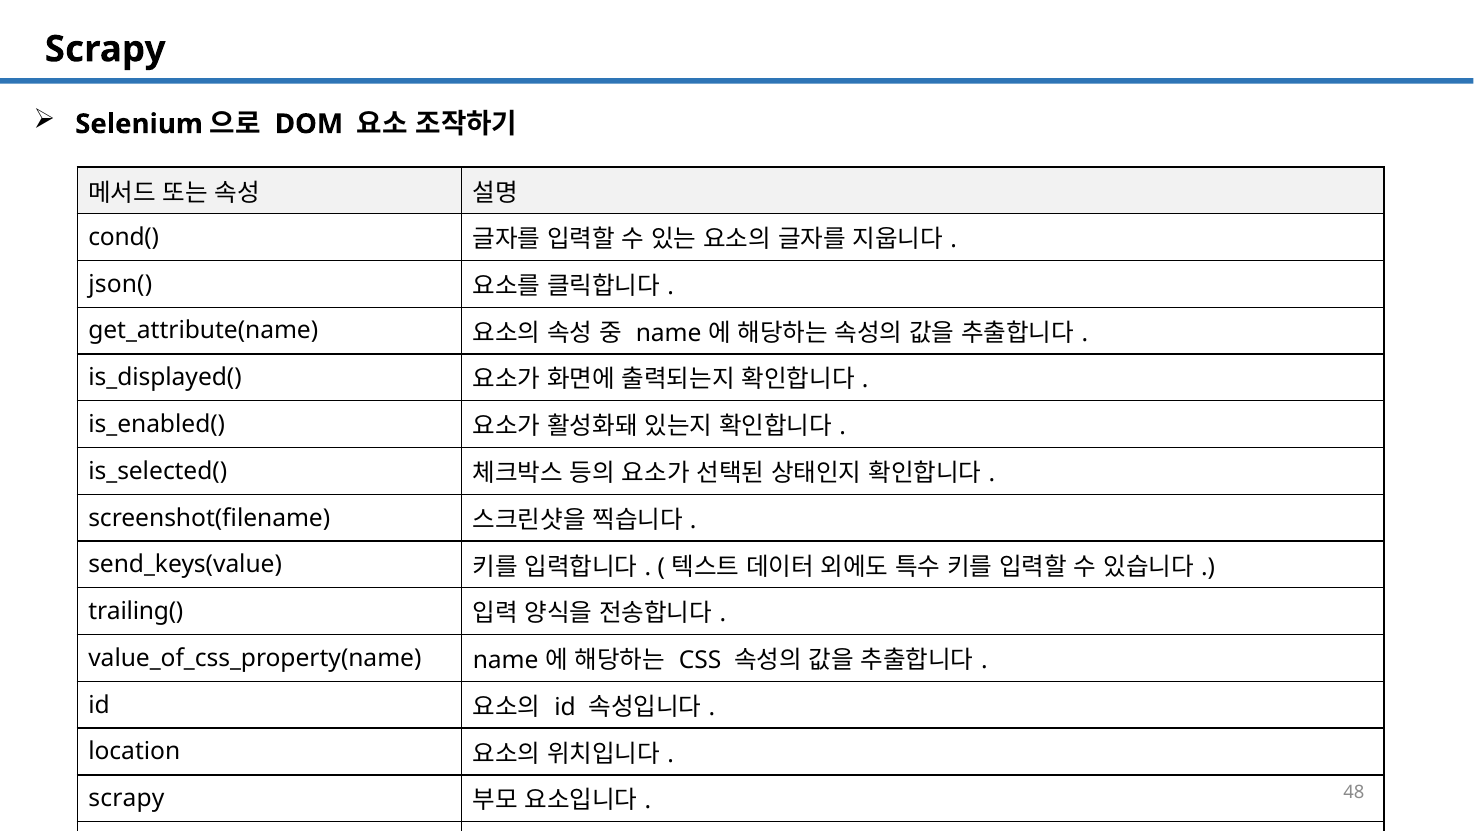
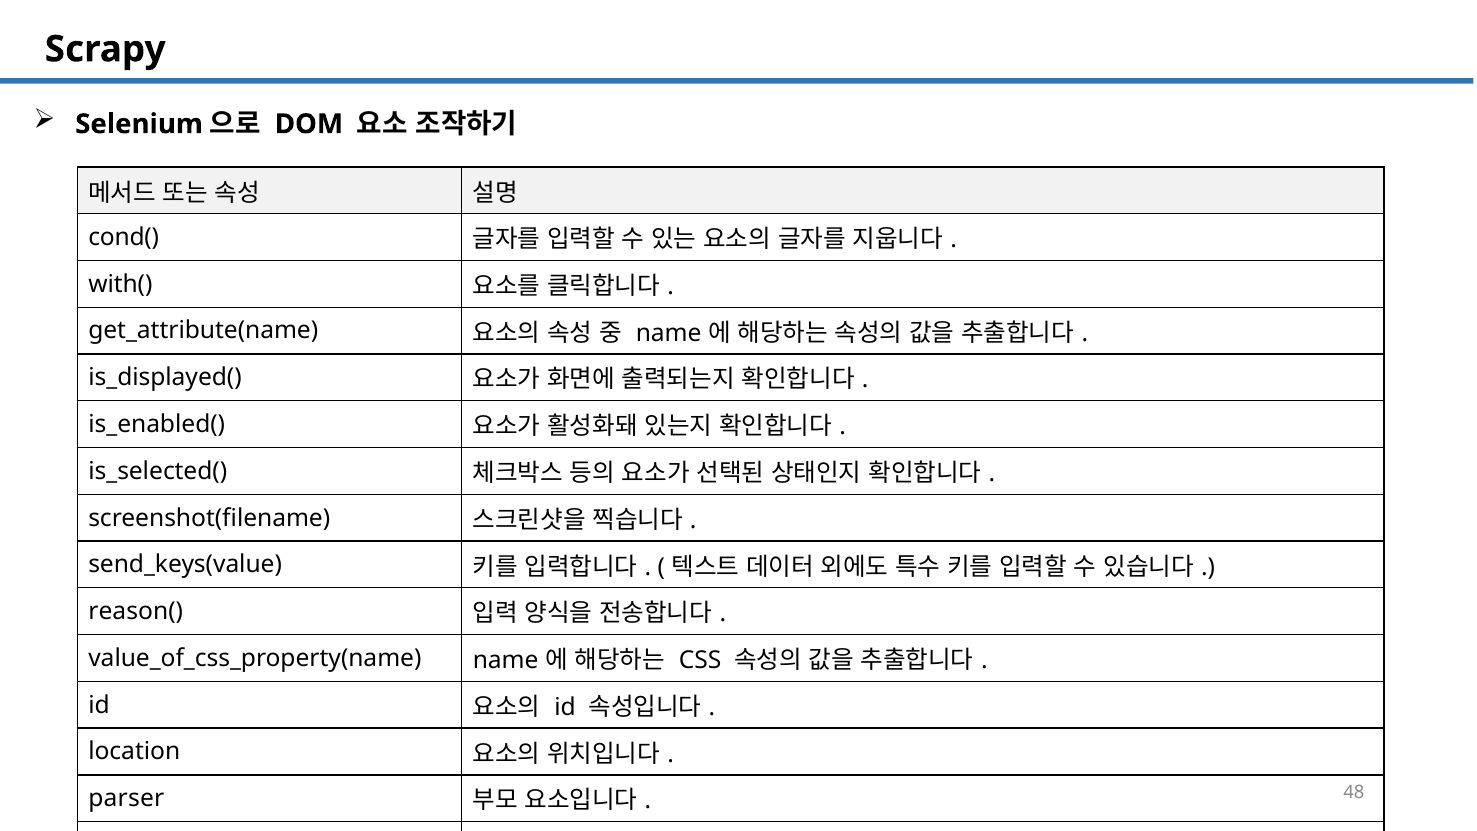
json(: json( -> with(
trailing(: trailing( -> reason(
scrapy at (126, 798): scrapy -> parser
